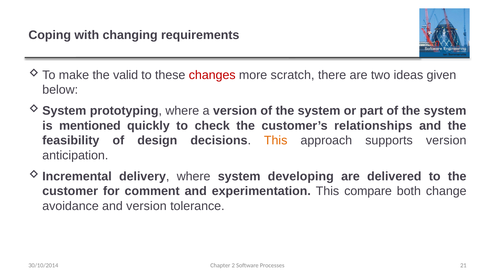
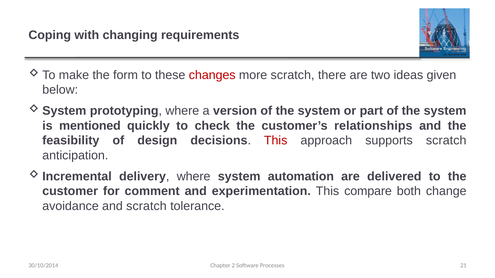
valid: valid -> form
This at (276, 141) colour: orange -> red
supports version: version -> scratch
developing: developing -> automation
and version: version -> scratch
